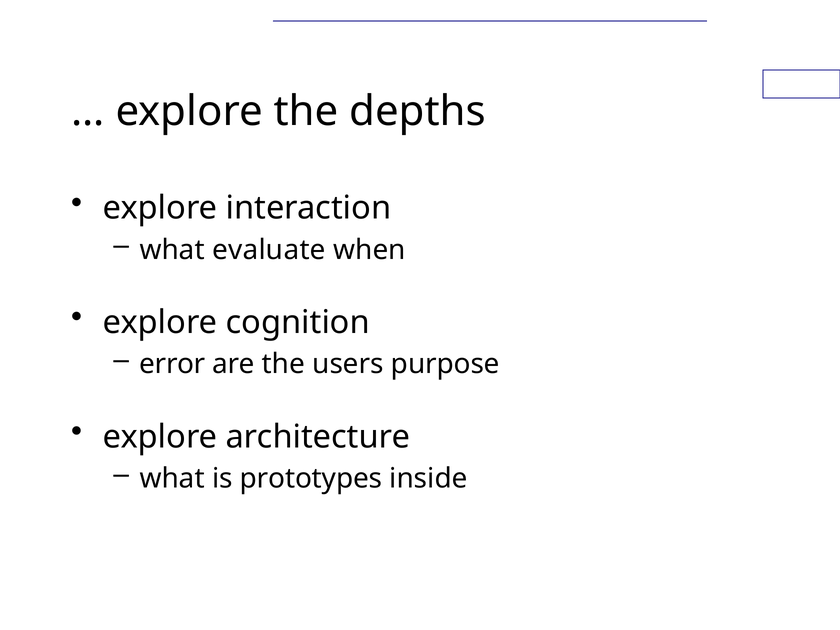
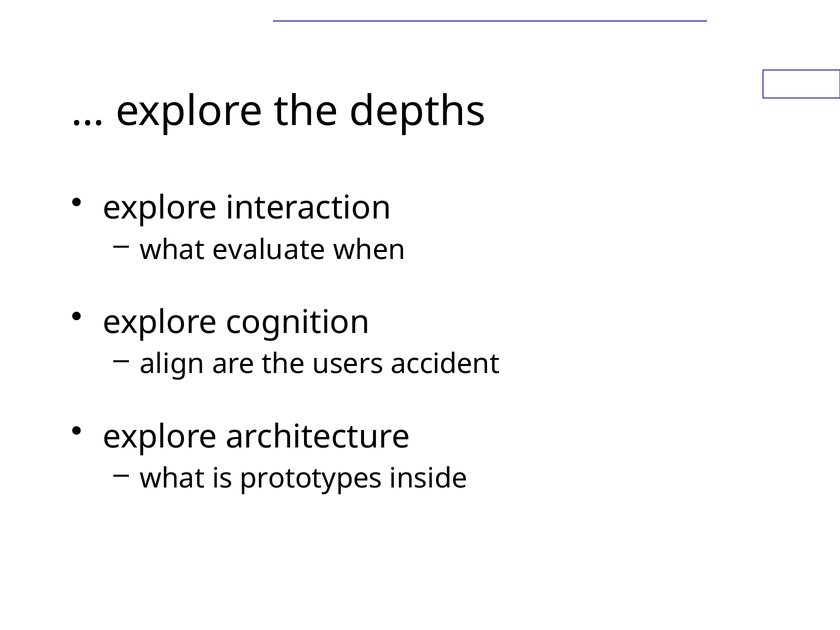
error: error -> align
purpose: purpose -> accident
